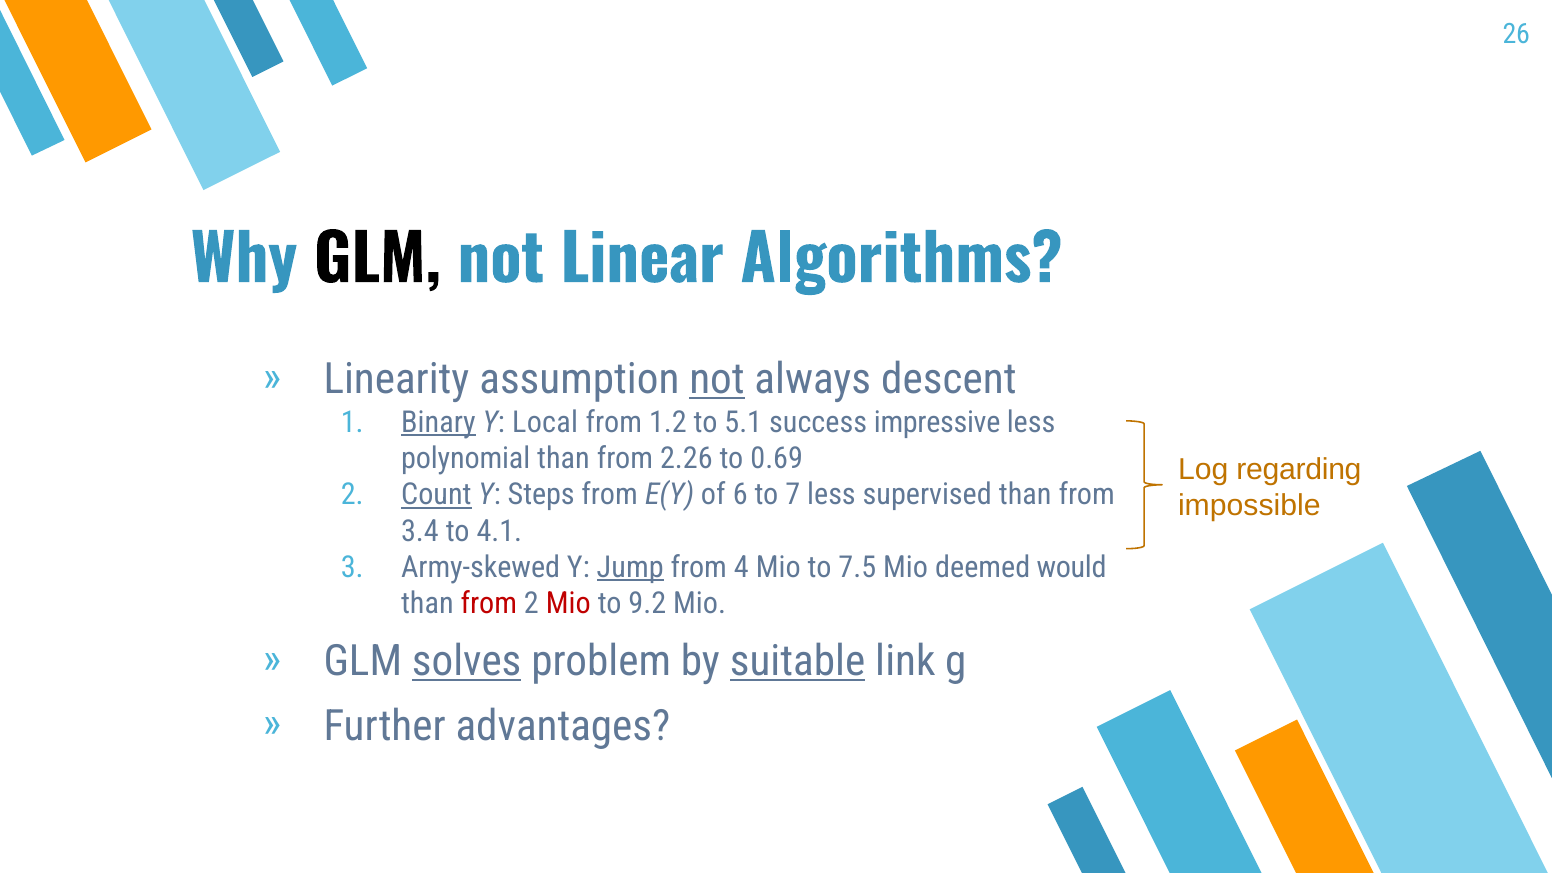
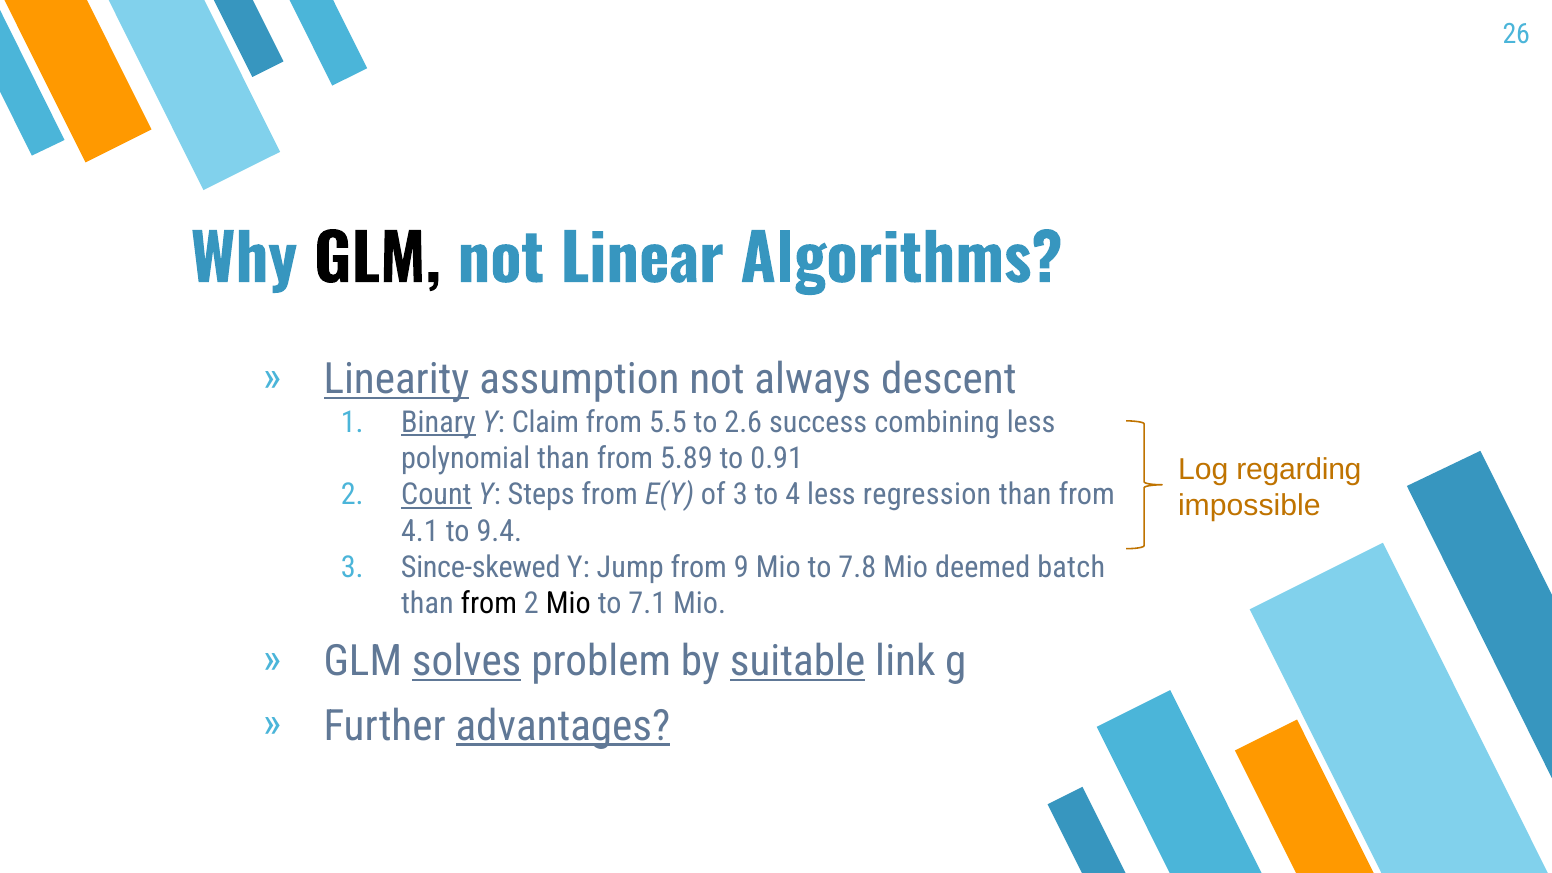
Linearity underline: none -> present
not at (717, 379) underline: present -> none
Local: Local -> Claim
1.2: 1.2 -> 5.5
5.1: 5.1 -> 2.6
impressive: impressive -> combining
2.26: 2.26 -> 5.89
0.69: 0.69 -> 0.91
of 6: 6 -> 3
7: 7 -> 4
supervised: supervised -> regression
3.4: 3.4 -> 4.1
4.1: 4.1 -> 9.4
Army-skewed: Army-skewed -> Since-skewed
Jump underline: present -> none
4: 4 -> 9
7.5: 7.5 -> 7.8
would: would -> batch
from at (489, 604) colour: red -> black
Mio at (568, 604) colour: red -> black
9.2: 9.2 -> 7.1
advantages underline: none -> present
